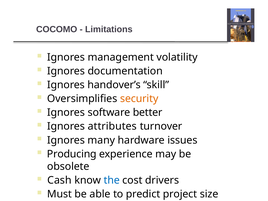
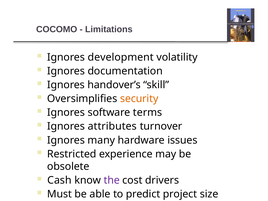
management: management -> development
better: better -> terms
Producing: Producing -> Restricted
the colour: blue -> purple
